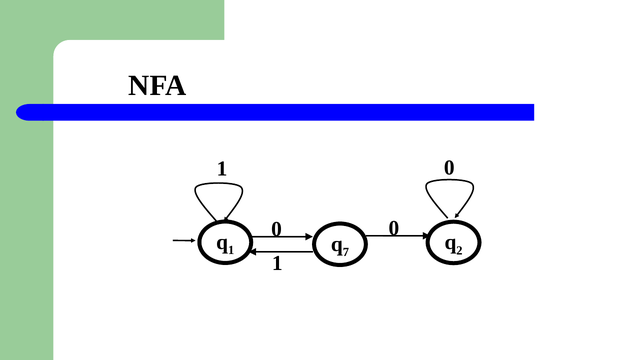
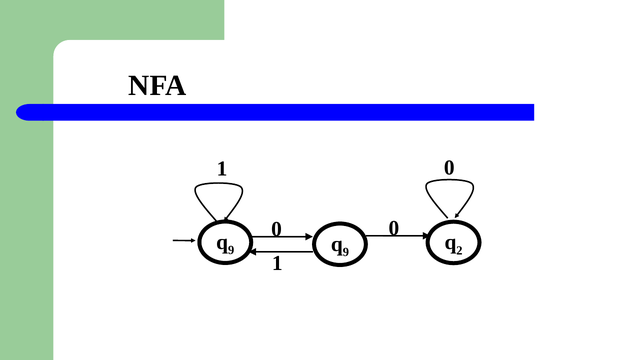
1 at (231, 251): 1 -> 9
7 at (346, 253): 7 -> 9
